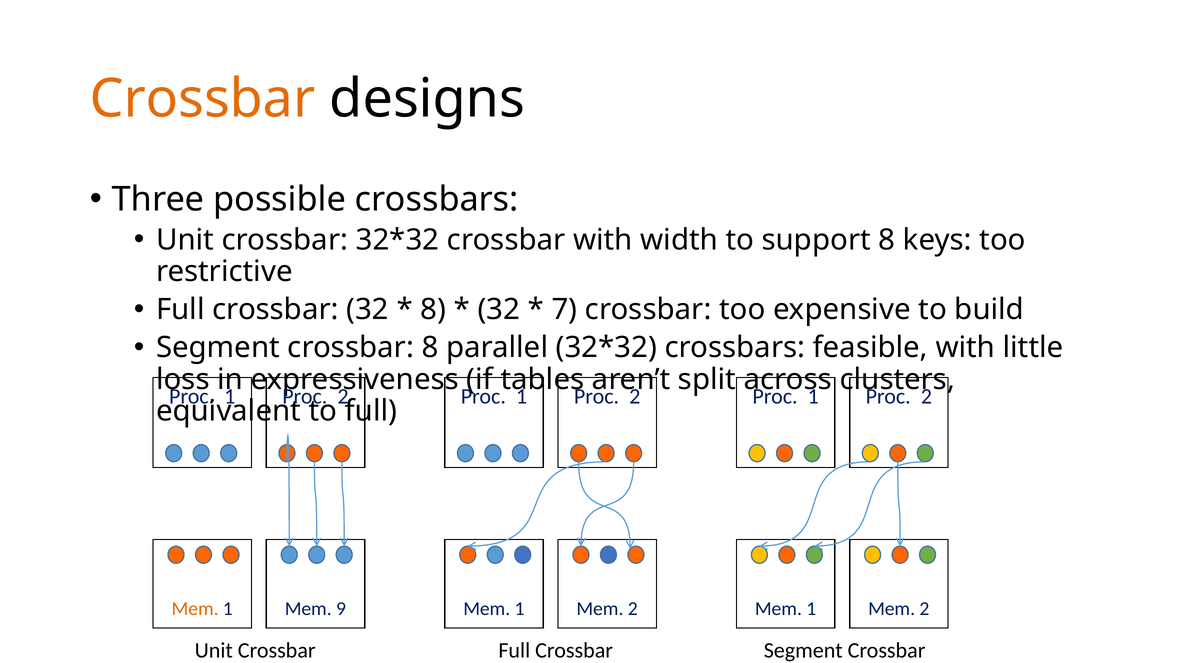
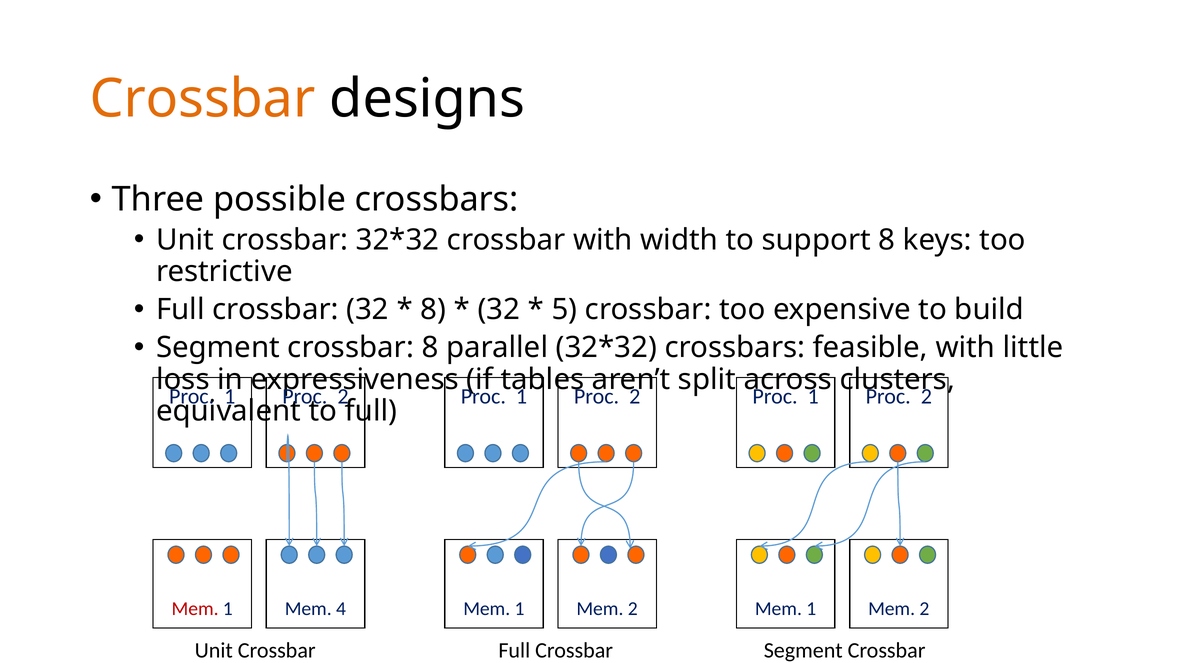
7: 7 -> 5
Mem at (195, 608) colour: orange -> red
9: 9 -> 4
